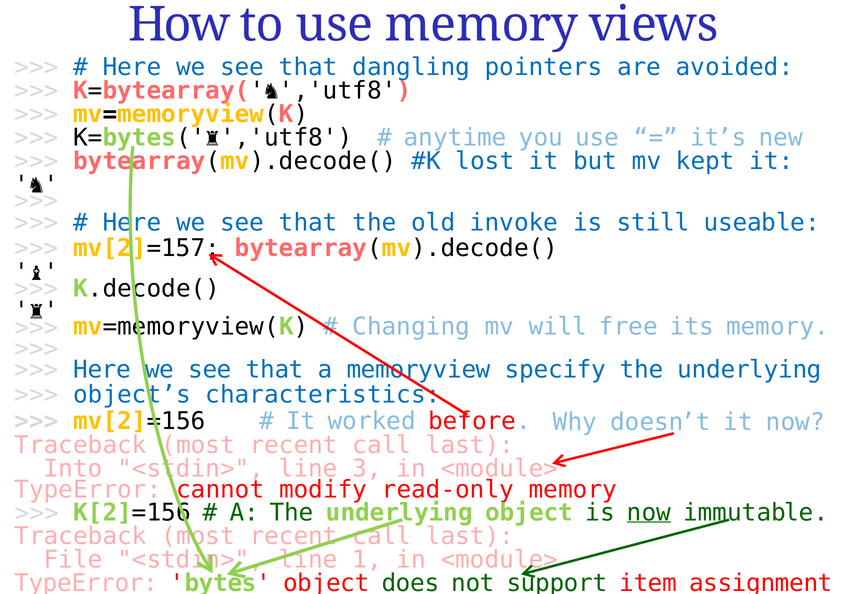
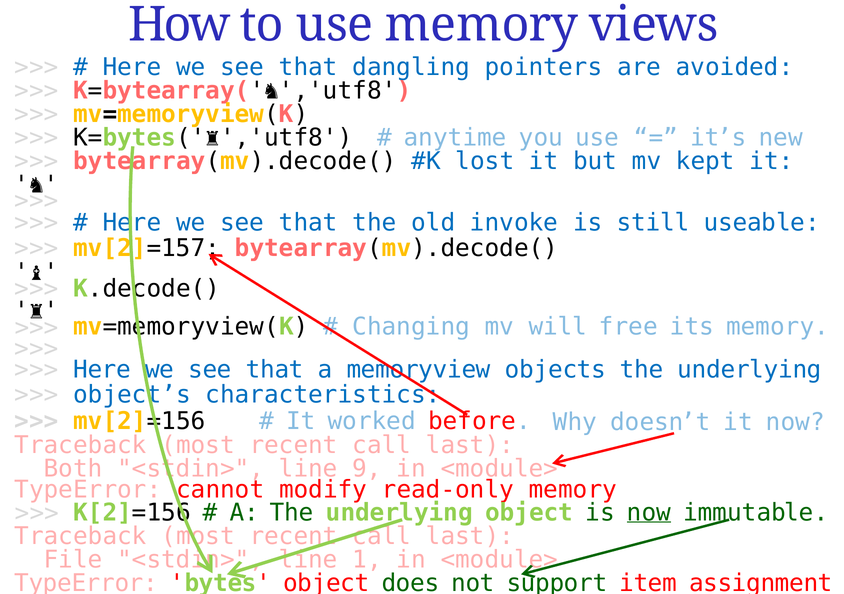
specify: specify -> objects
Into: Into -> Both
3: 3 -> 9
